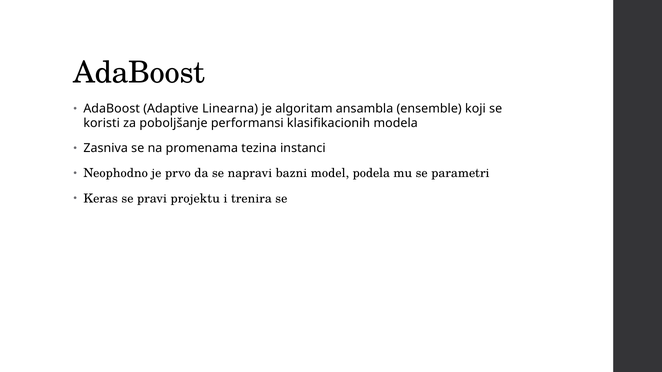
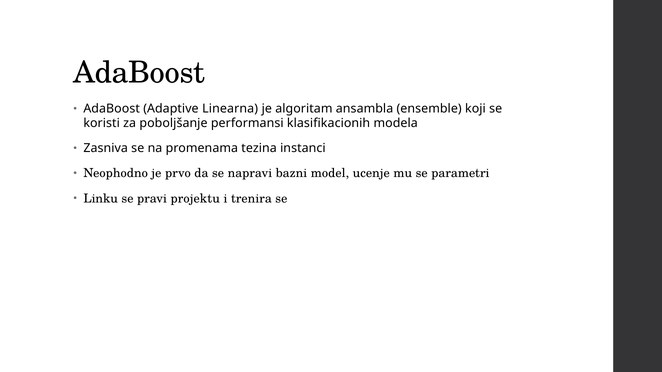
podela: podela -> ucenje
Keras: Keras -> Linku
